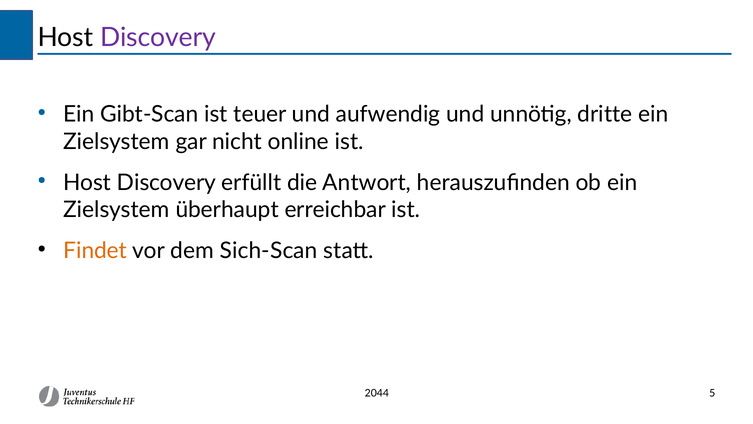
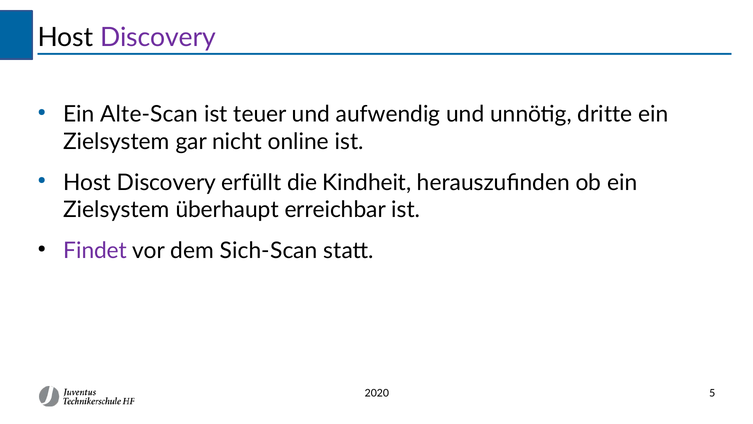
Gibt-Scan: Gibt-Scan -> Alte-Scan
Antwort: Antwort -> Kindheit
Findet colour: orange -> purple
2044: 2044 -> 2020
